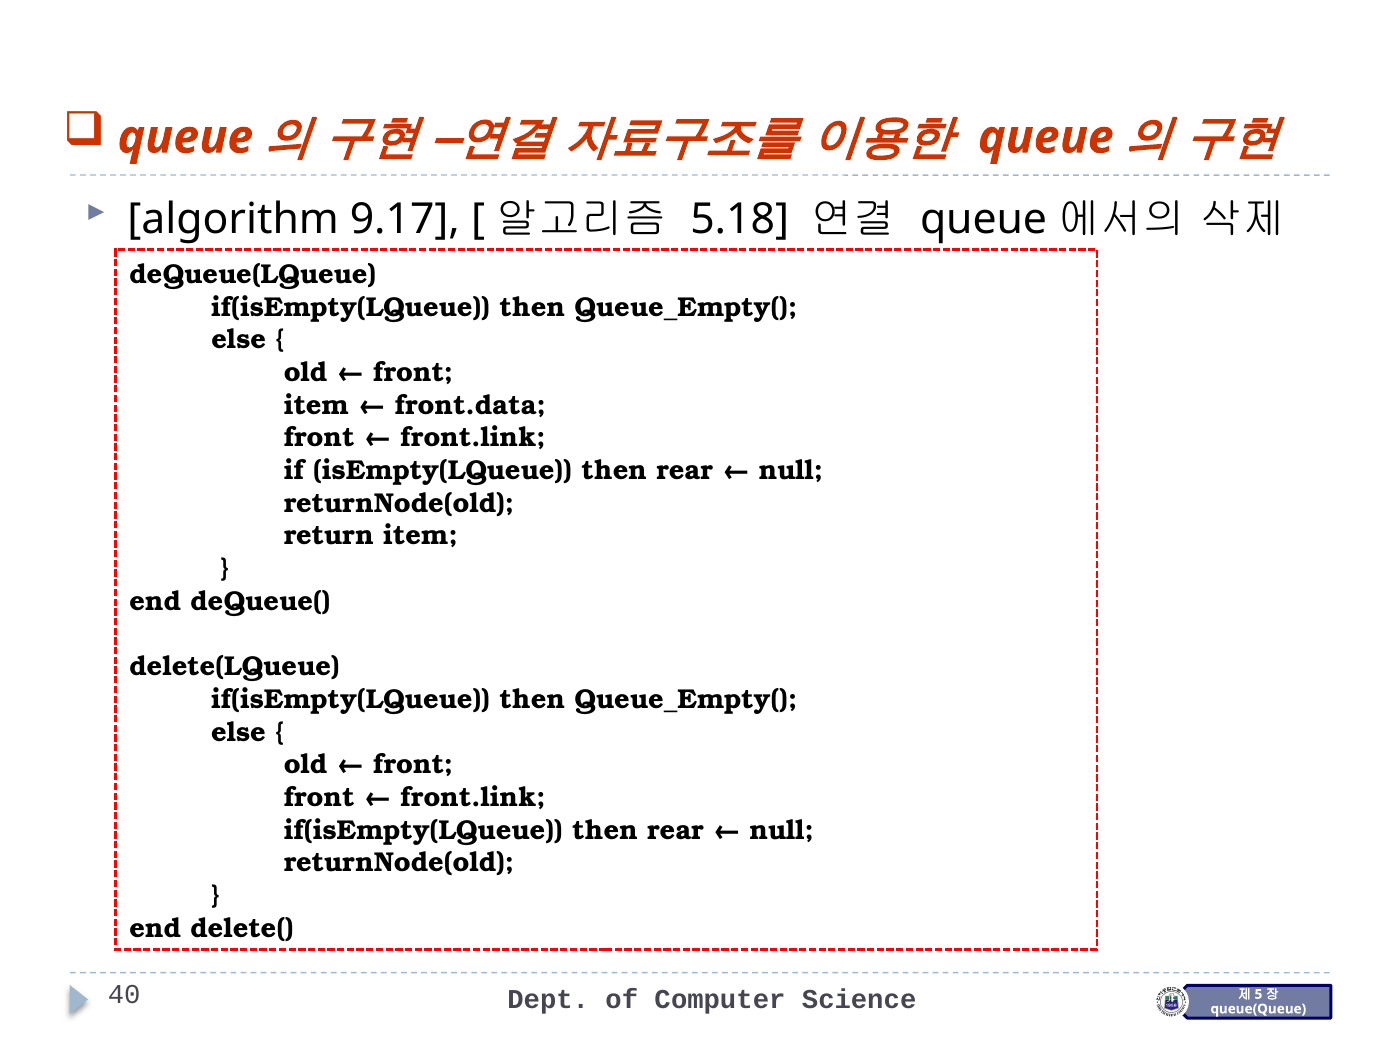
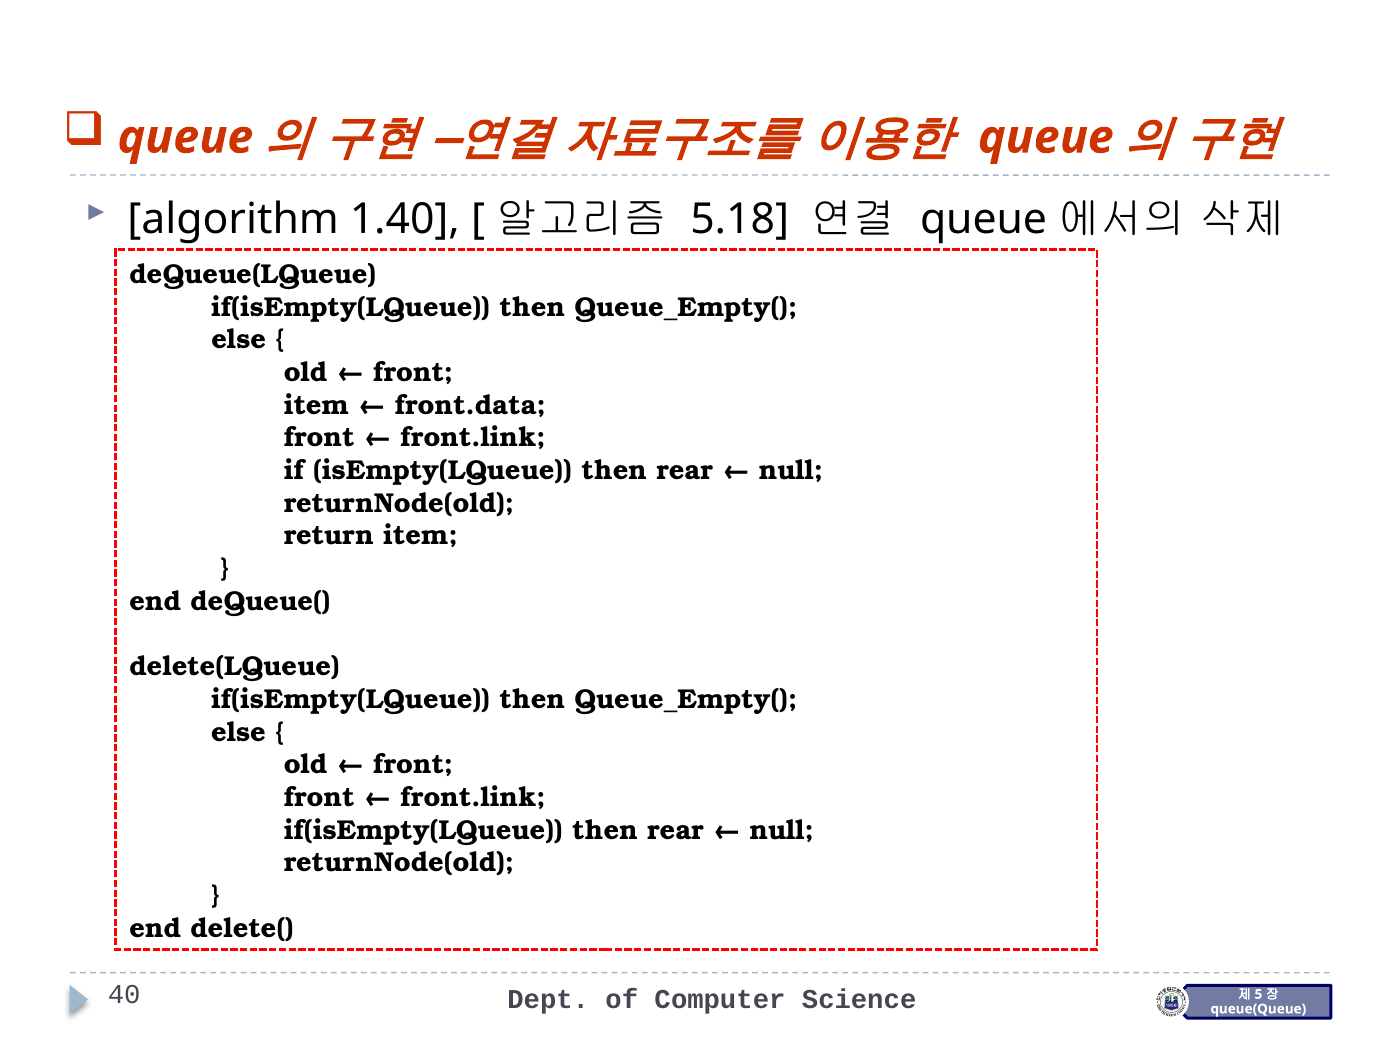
9.17: 9.17 -> 1.40
